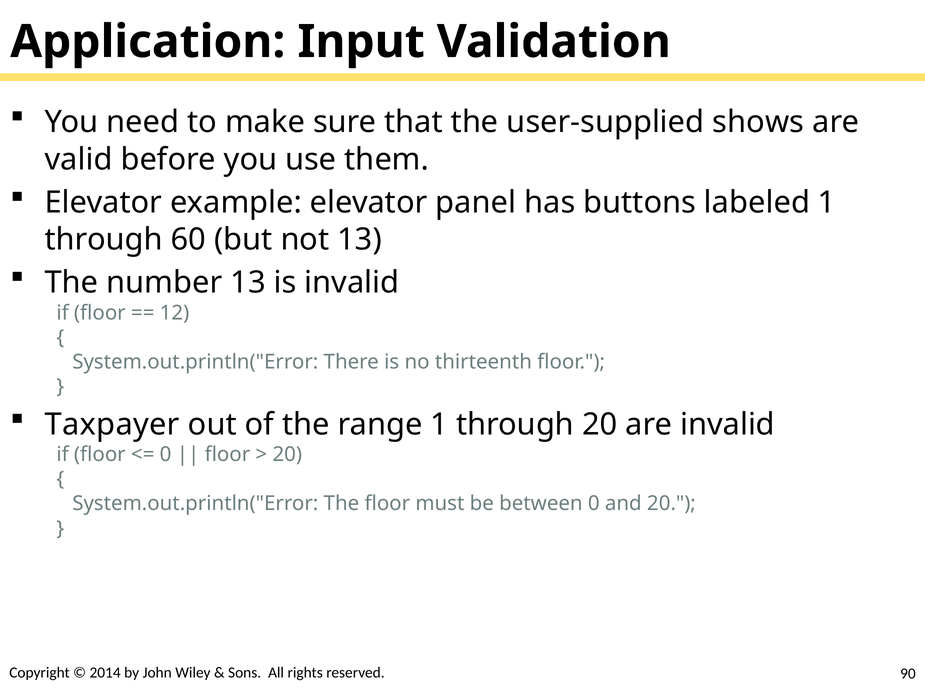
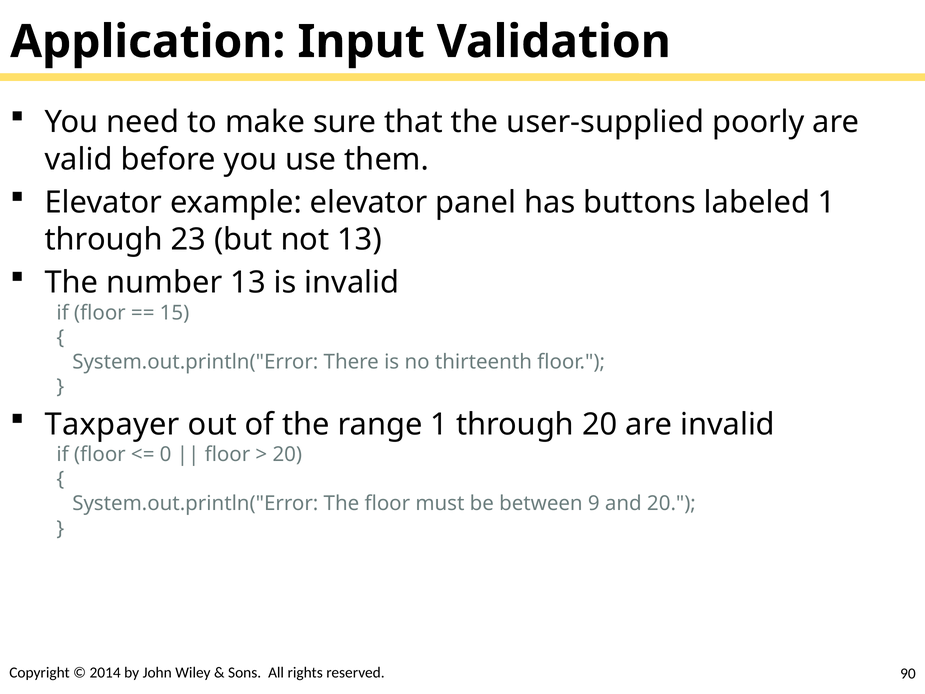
shows: shows -> poorly
60: 60 -> 23
12: 12 -> 15
between 0: 0 -> 9
